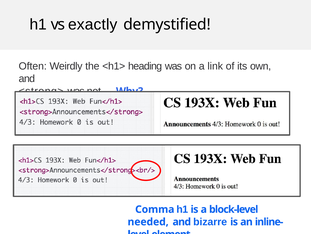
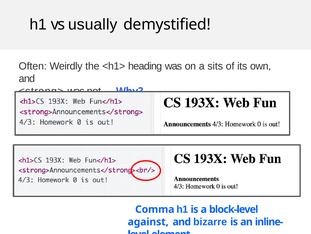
exactly: exactly -> usually
link: link -> sits
needed: needed -> against
